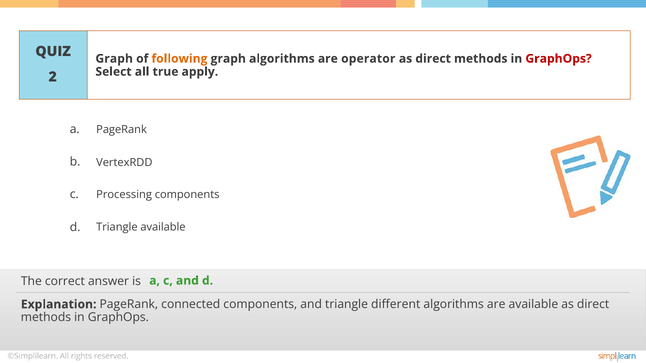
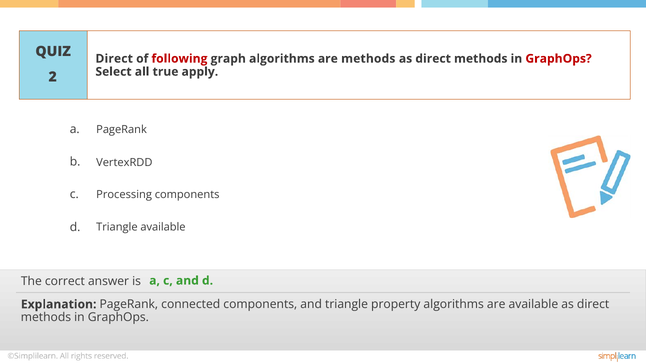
Graph at (114, 59): Graph -> Direct
following colour: orange -> red
are operator: operator -> methods
different: different -> property
